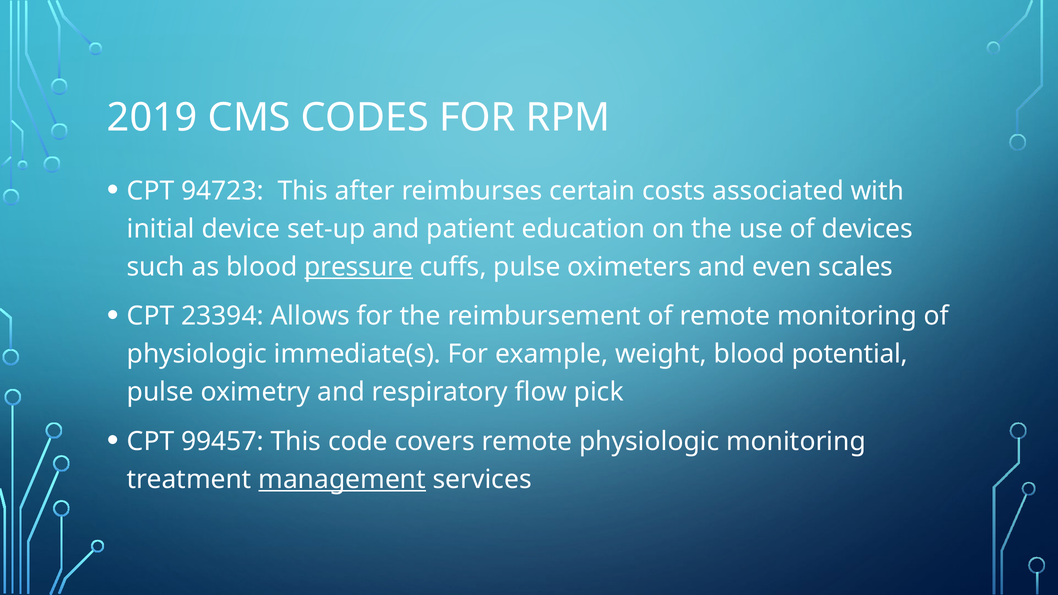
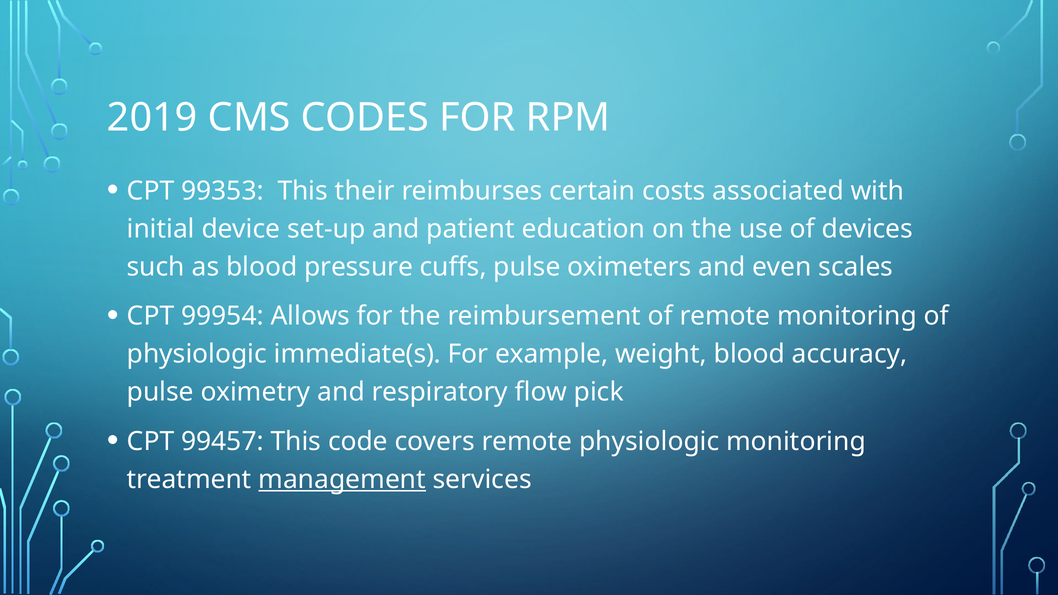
94723: 94723 -> 99353
after: after -> their
pressure underline: present -> none
23394: 23394 -> 99954
potential: potential -> accuracy
